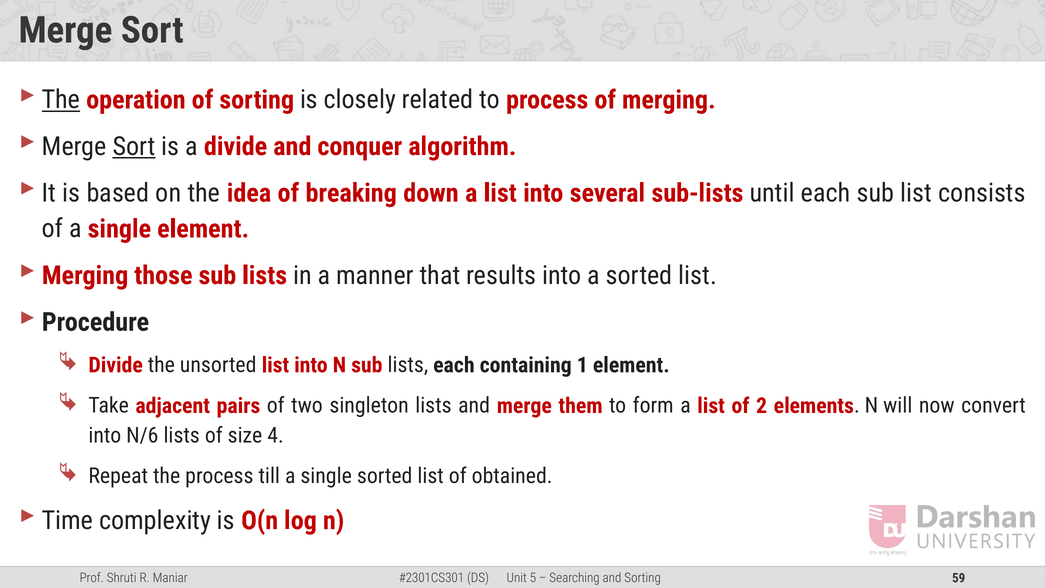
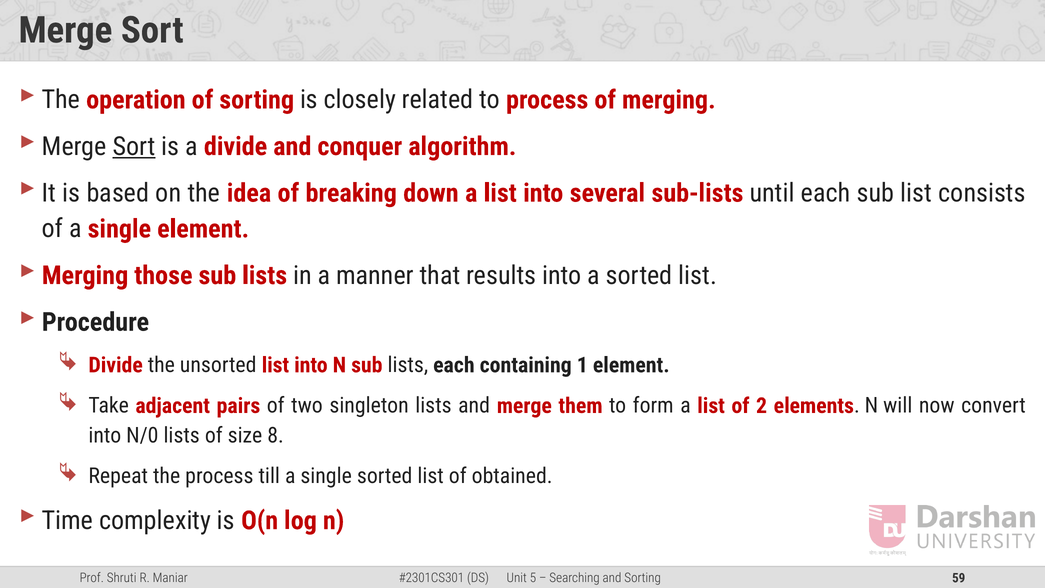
The at (61, 100) underline: present -> none
N/6: N/6 -> N/0
4: 4 -> 8
